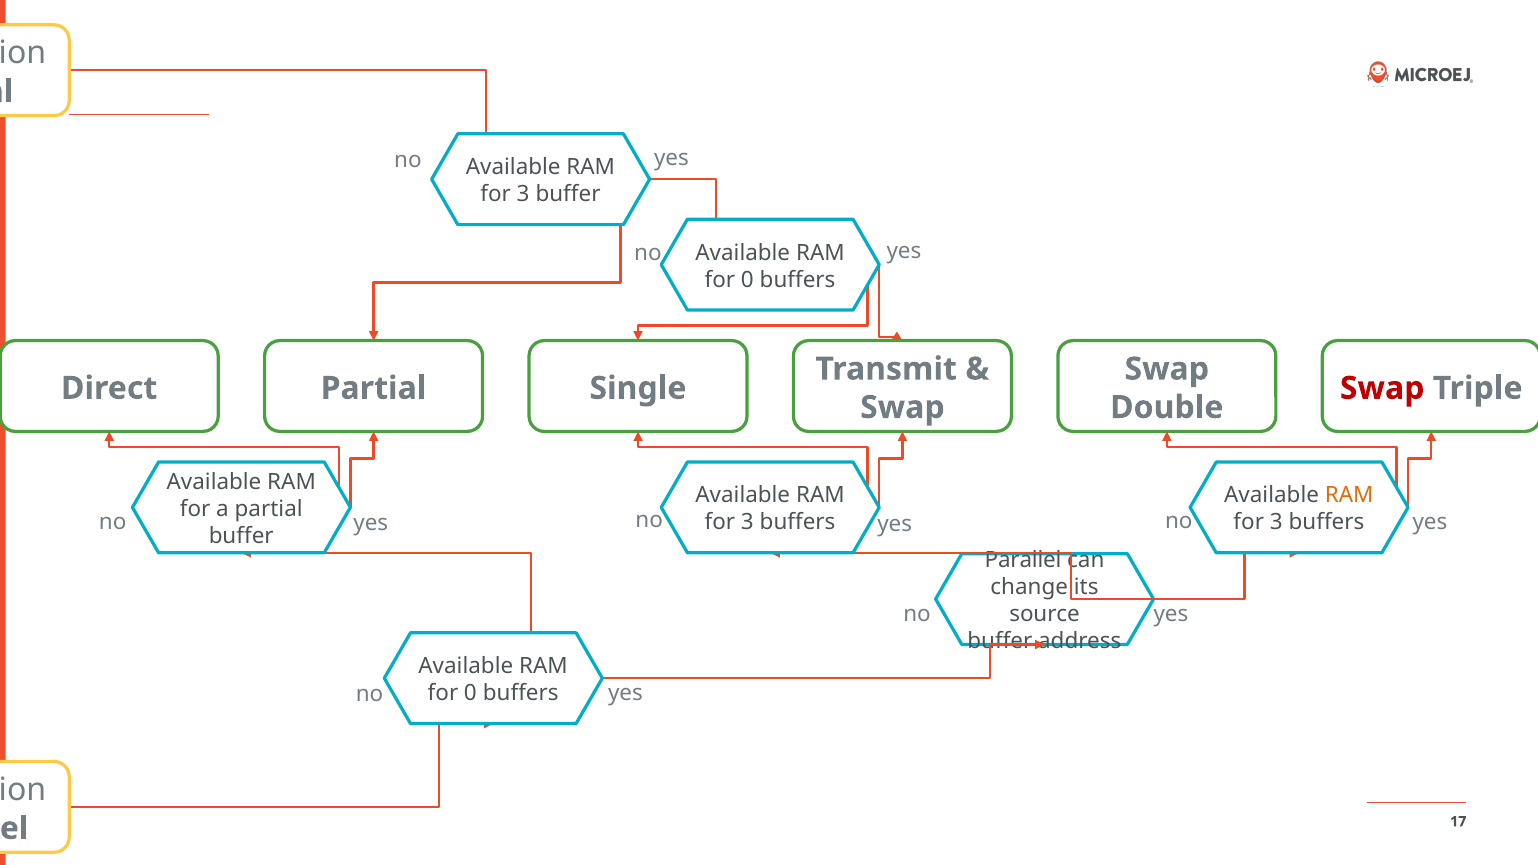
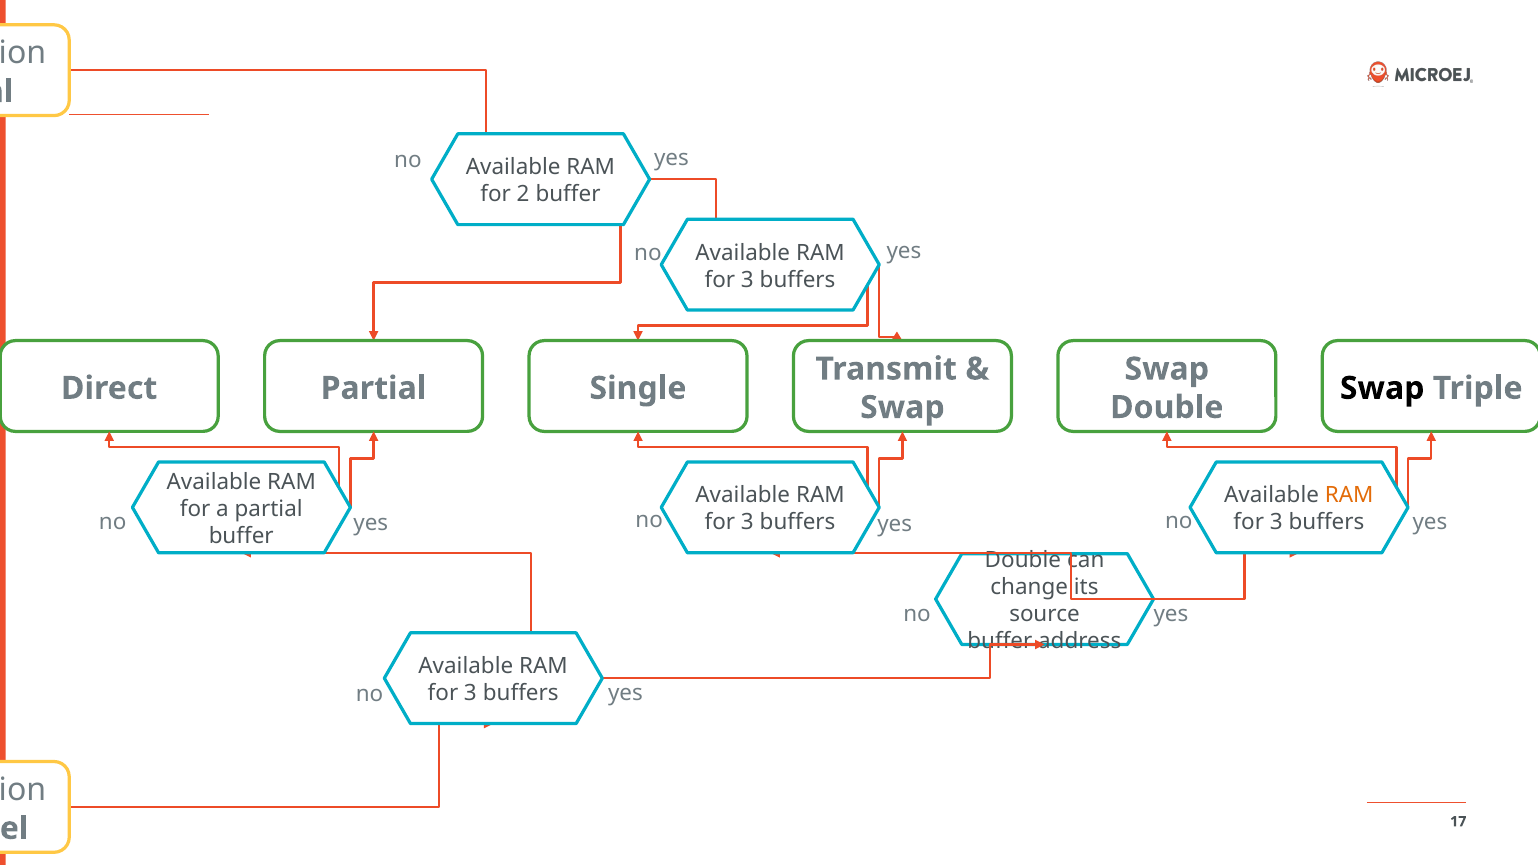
3 at (523, 194): 3 -> 2
0 at (747, 280): 0 -> 3
Swap at (1382, 388) colour: red -> black
Parallel at (1023, 560): Parallel -> Double
0 at (470, 693): 0 -> 3
